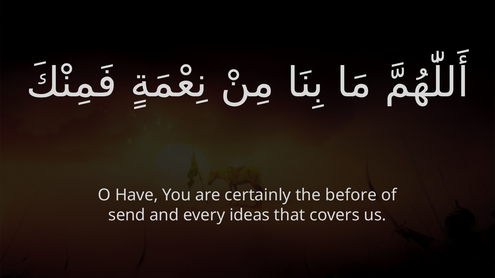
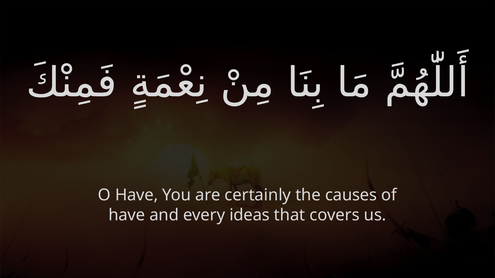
before: before -> causes
send at (127, 215): send -> have
